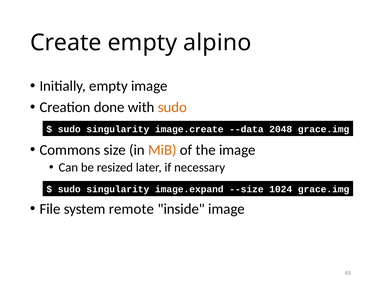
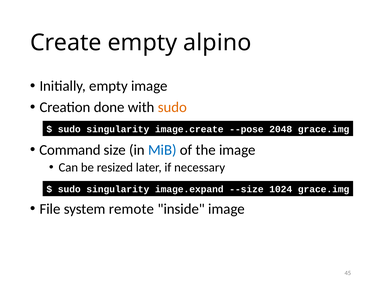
--data: --data -> --pose
Commons: Commons -> Command
MiB colour: orange -> blue
